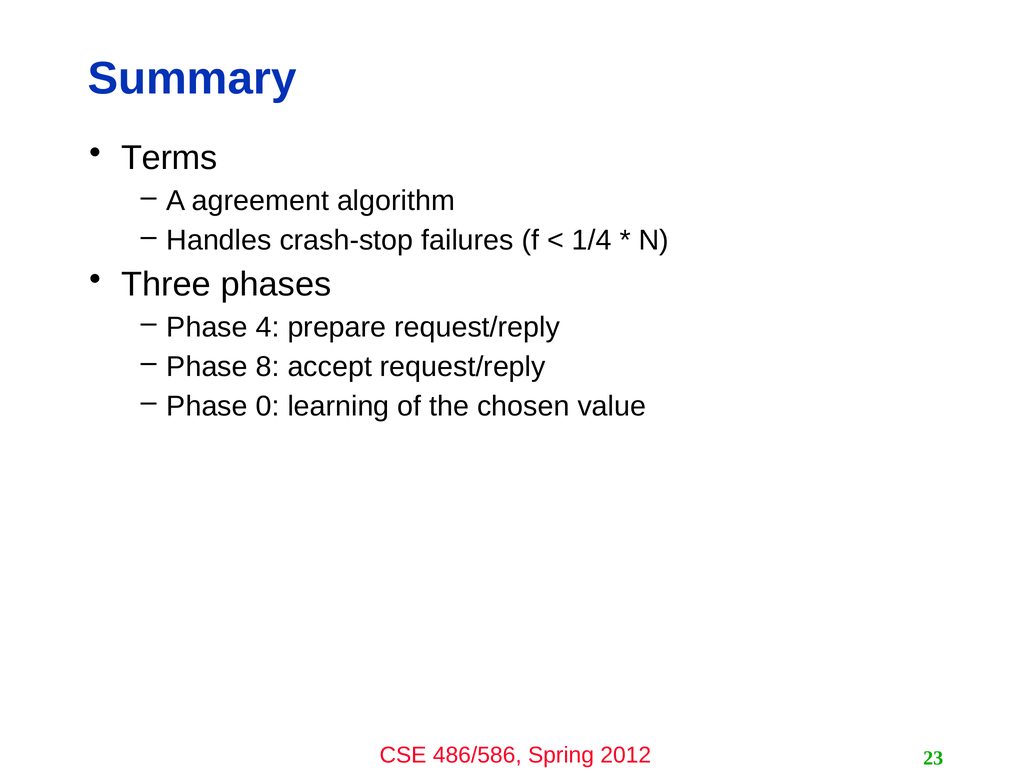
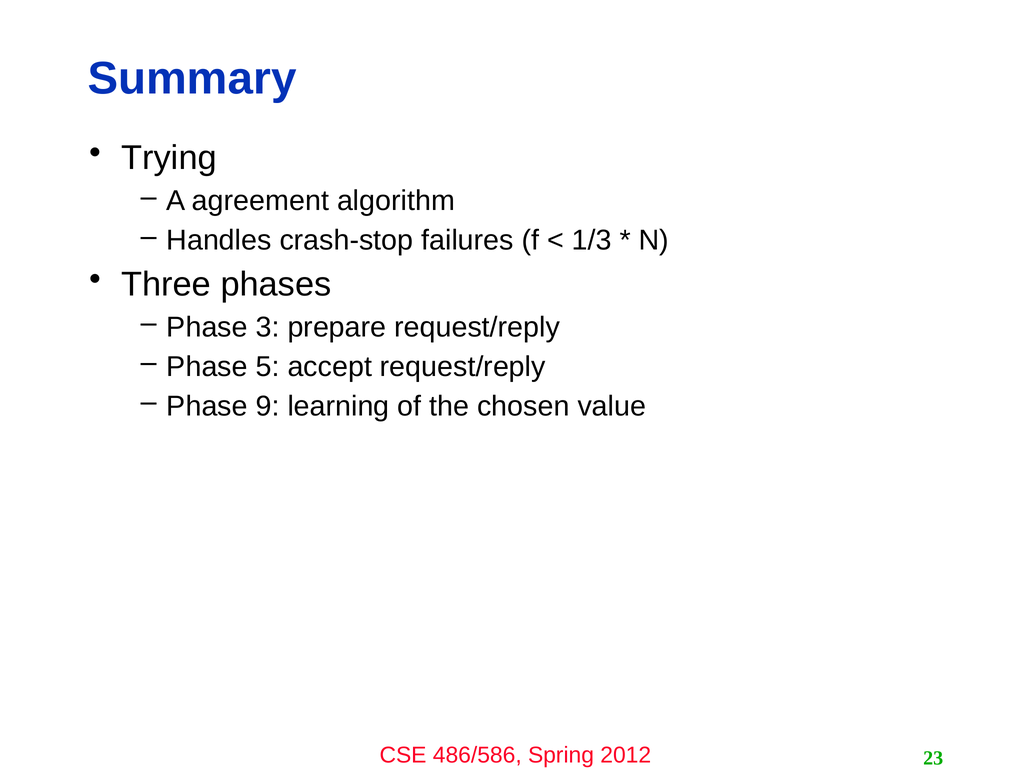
Terms: Terms -> Trying
1/4: 1/4 -> 1/3
4: 4 -> 3
8: 8 -> 5
0: 0 -> 9
